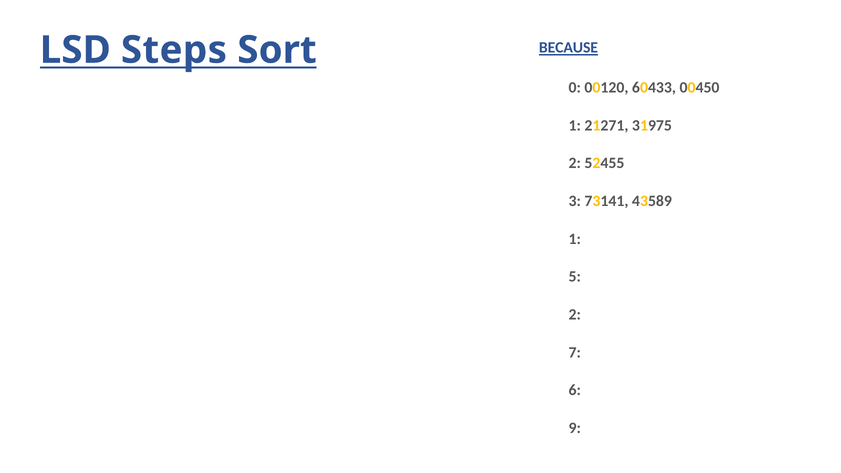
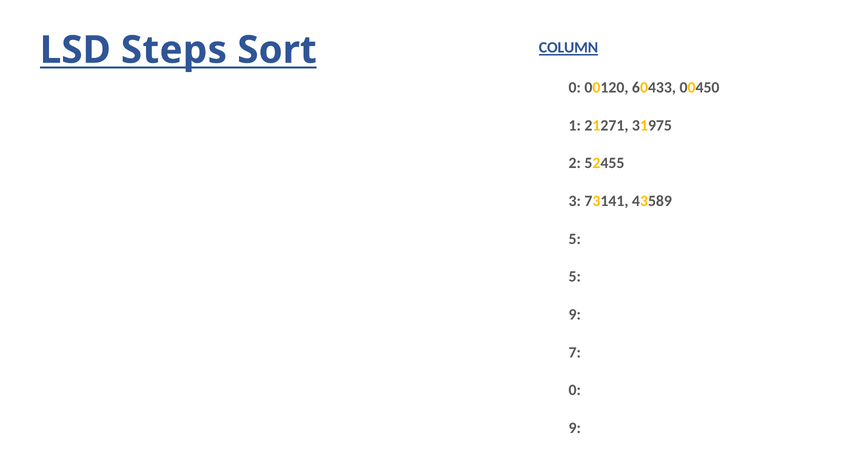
BECAUSE: BECAUSE -> COLUMN
1 at (575, 239): 1 -> 5
2 at (575, 315): 2 -> 9
6 at (575, 390): 6 -> 0
